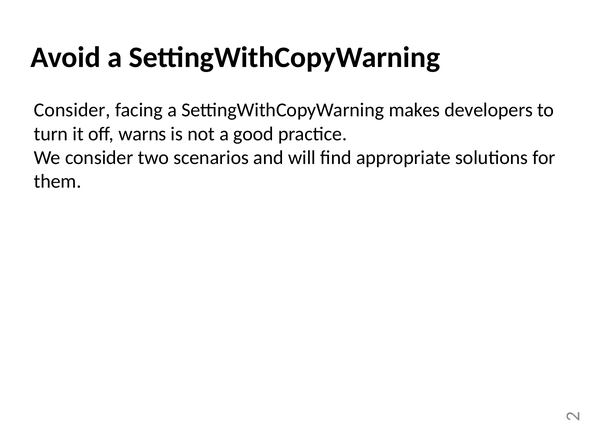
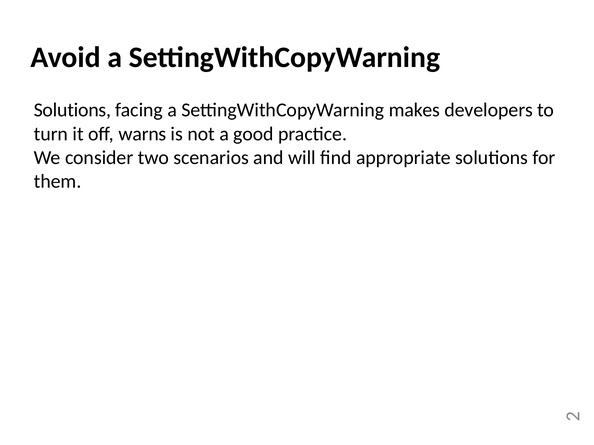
Consider at (72, 110): Consider -> Solutions
